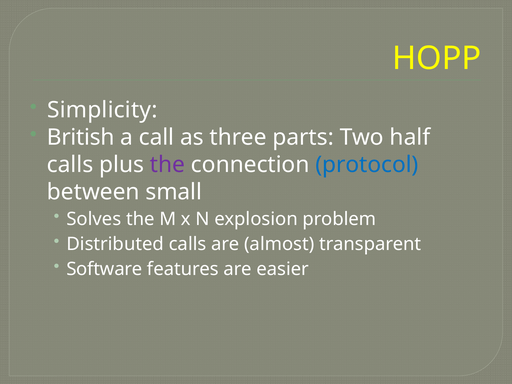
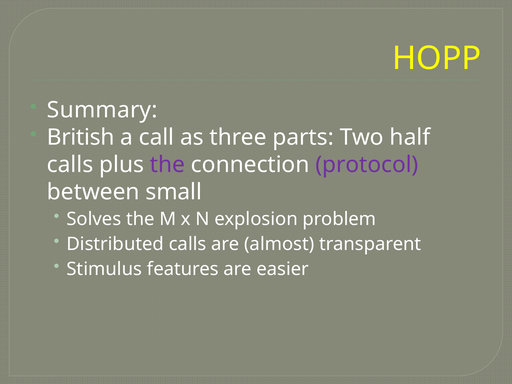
Simplicity: Simplicity -> Summary
protocol colour: blue -> purple
Software: Software -> Stimulus
